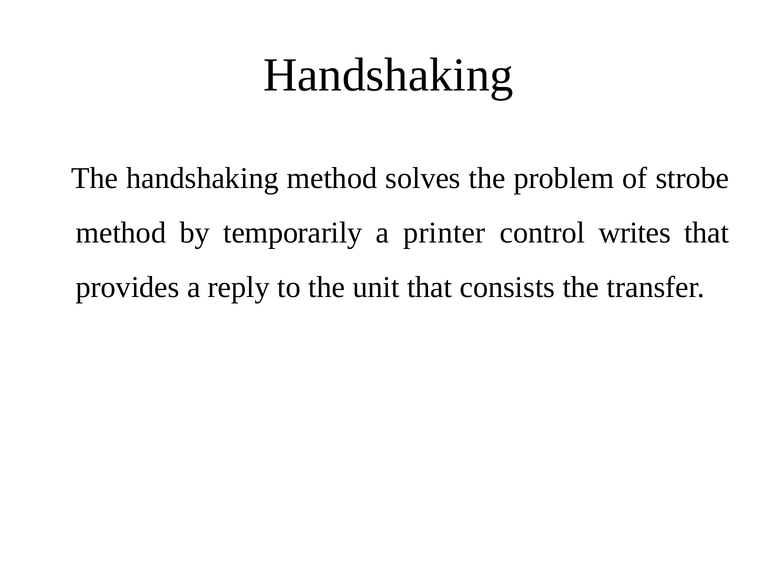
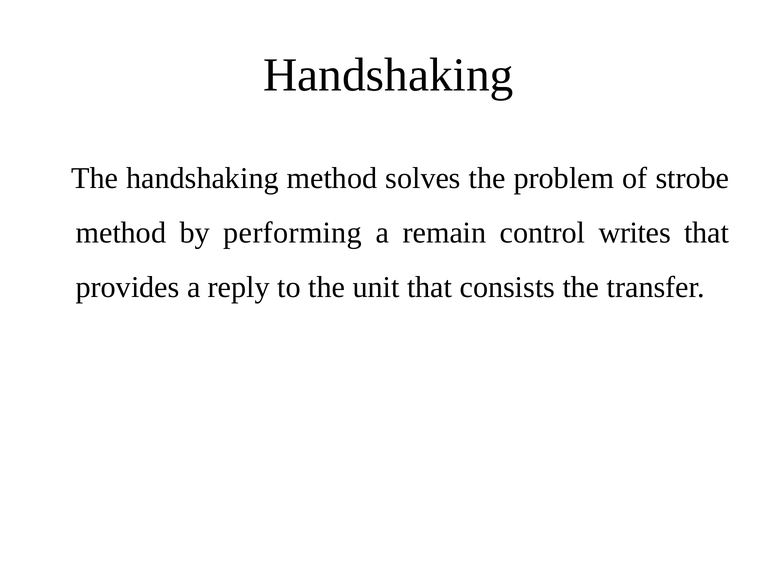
temporarily: temporarily -> performing
printer: printer -> remain
